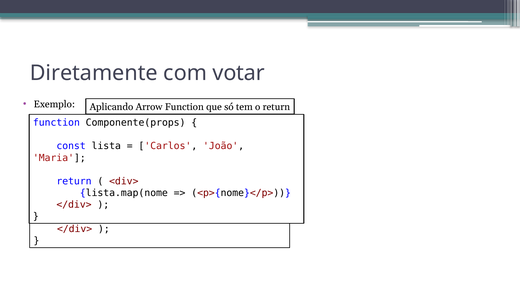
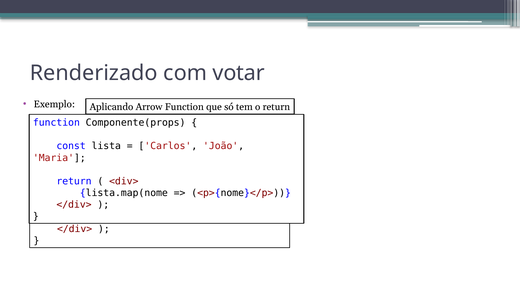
Diretamente: Diretamente -> Renderizado
